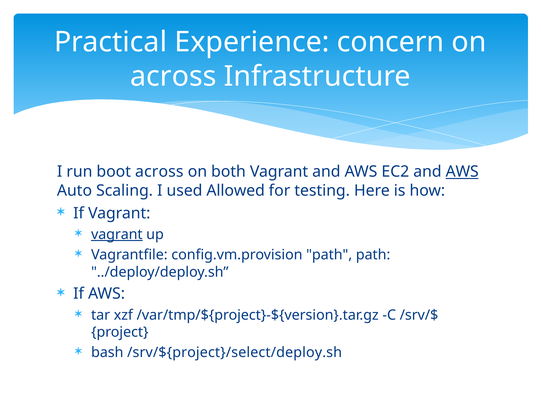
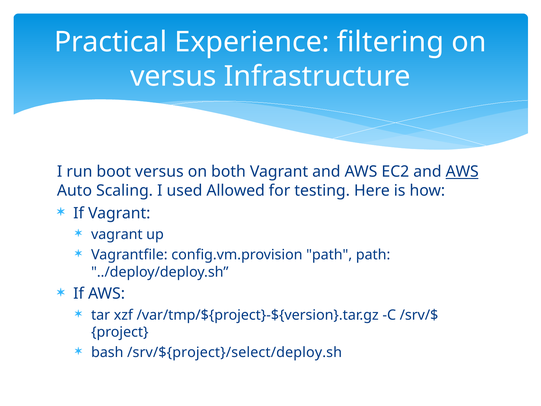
concern: concern -> filtering
across at (173, 76): across -> versus
boot across: across -> versus
vagrant at (117, 234) underline: present -> none
